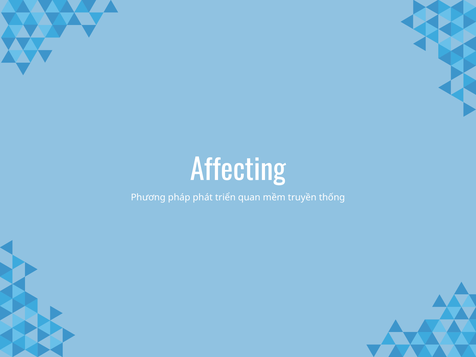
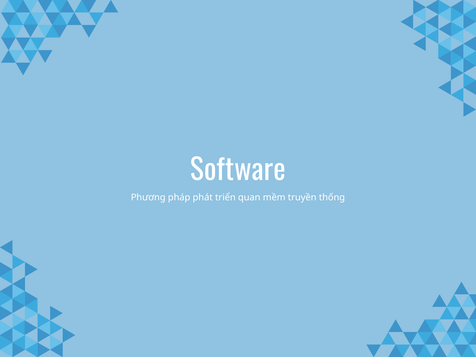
Affecting: Affecting -> Software
